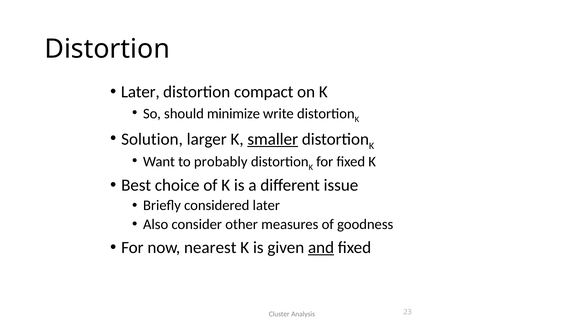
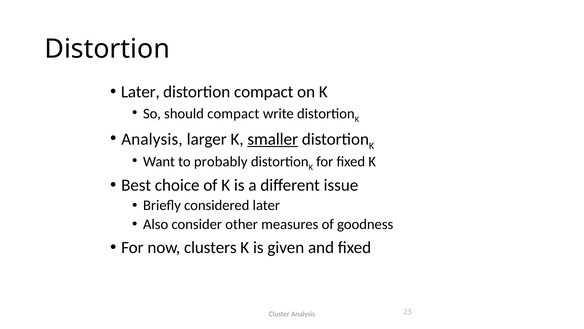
should minimize: minimize -> compact
Solution at (152, 139): Solution -> Analysis
nearest: nearest -> clusters
and underline: present -> none
